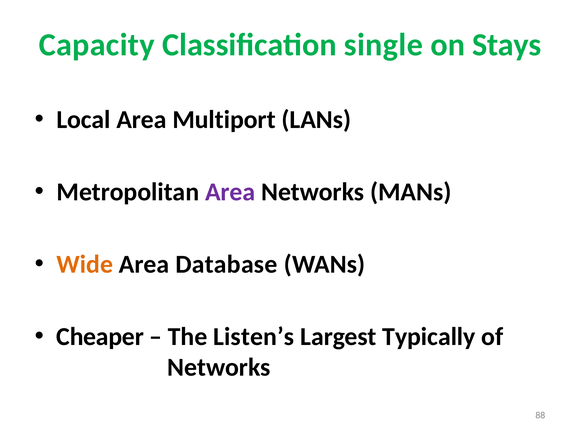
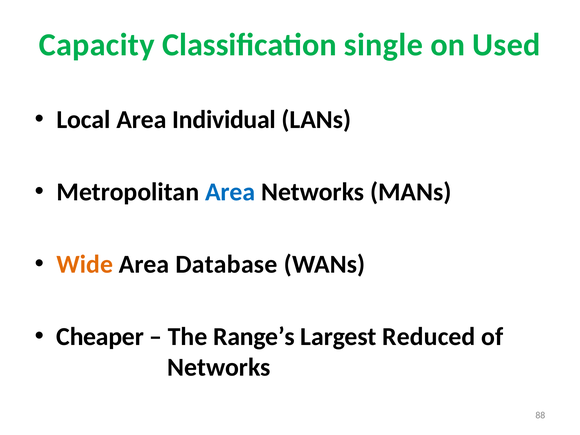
Stays: Stays -> Used
Multiport: Multiport -> Individual
Area at (230, 192) colour: purple -> blue
Listen’s: Listen’s -> Range’s
Typically: Typically -> Reduced
